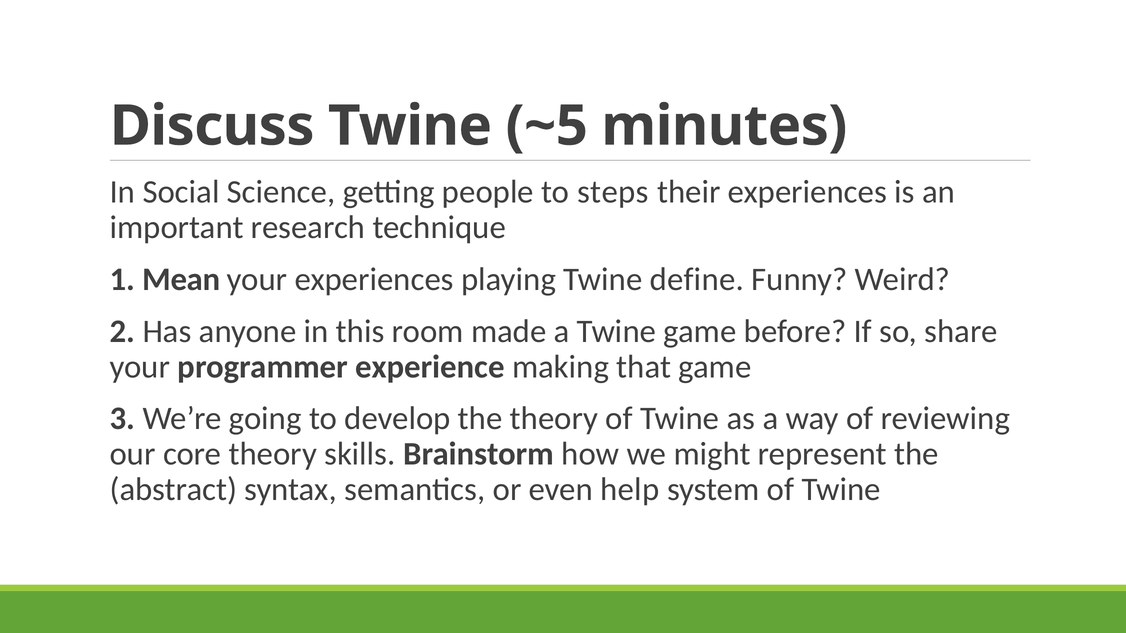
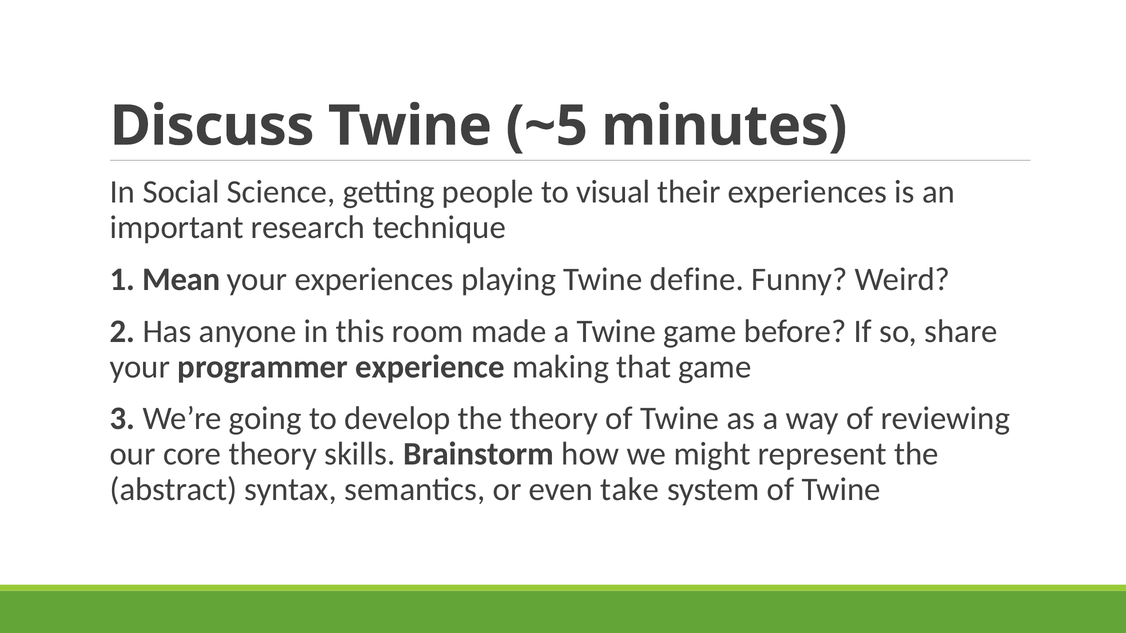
steps: steps -> visual
help: help -> take
